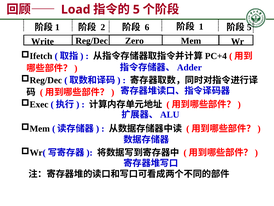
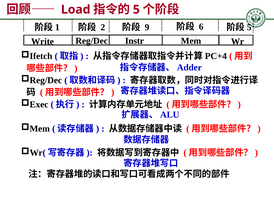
6: 6 -> 9
1: 1 -> 6
Zero: Zero -> Instr
